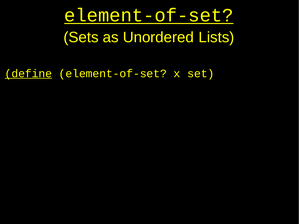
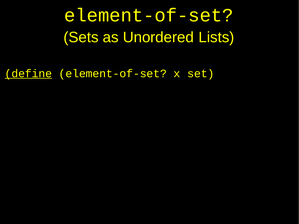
element-of-set at (149, 15) underline: present -> none
